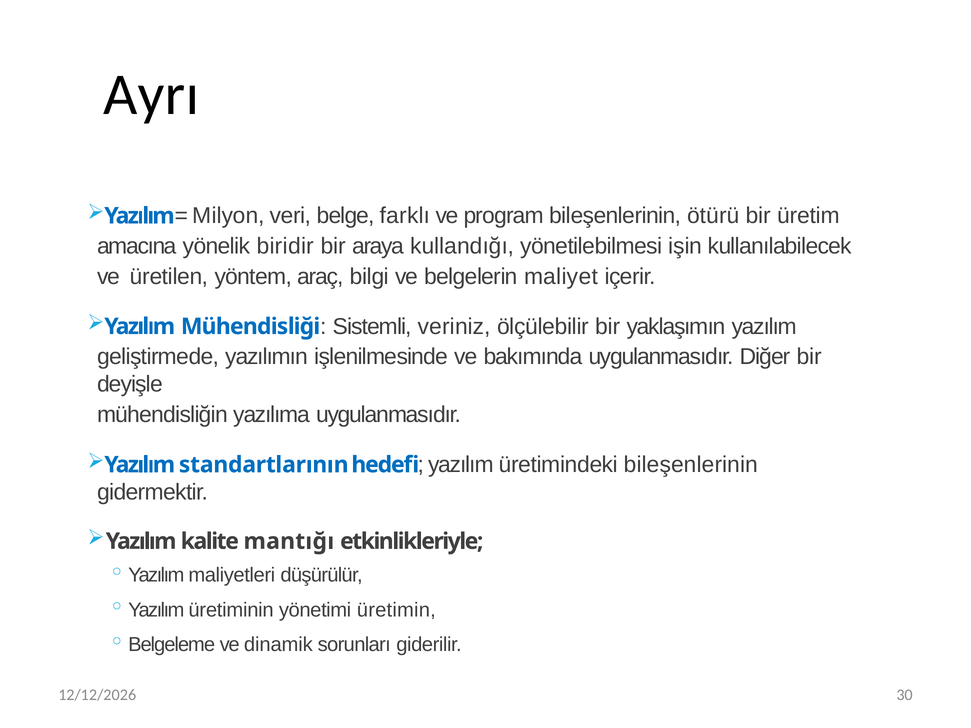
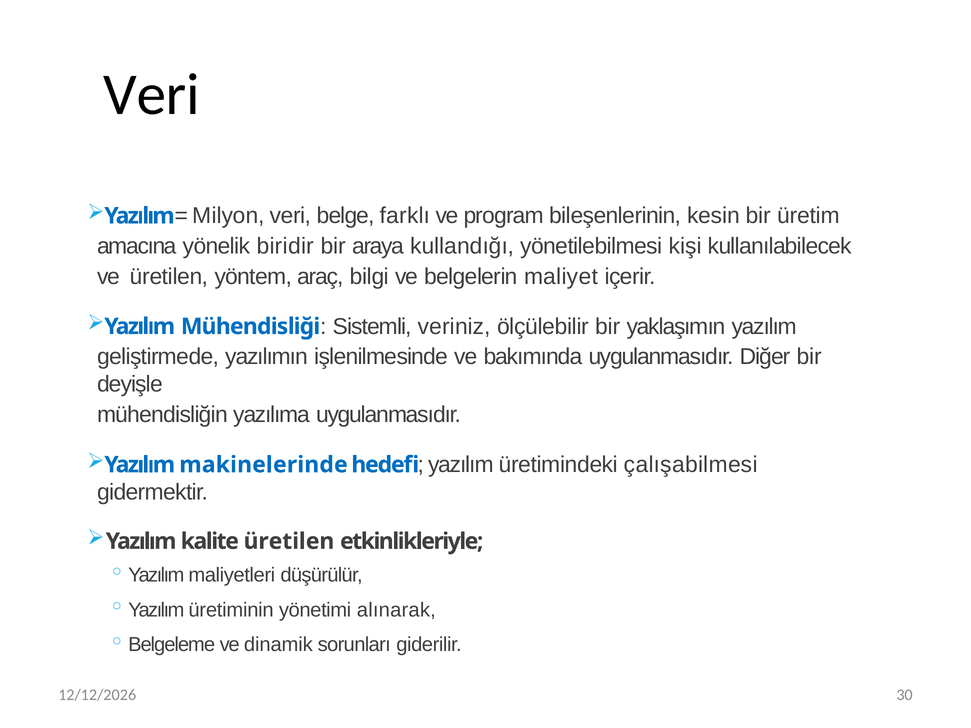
Ayrı at (151, 95): Ayrı -> Veri
ötürü: ötürü -> kesin
işin: işin -> kişi
standartlarının: standartlarının -> makinelerinde
üretimindeki bileşenlerinin: bileşenlerinin -> çalışabilmesi
kalite mantığı: mantığı -> üretilen
üretimin: üretimin -> alınarak
